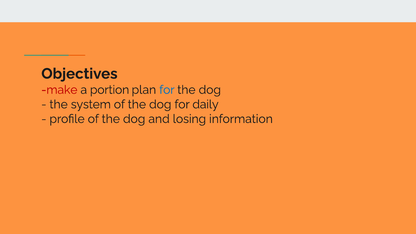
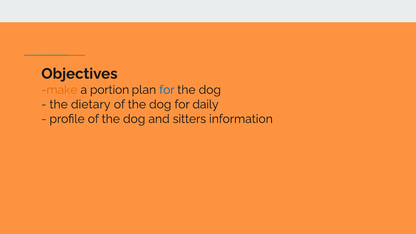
make colour: red -> orange
system: system -> dietary
losing: losing -> sitters
